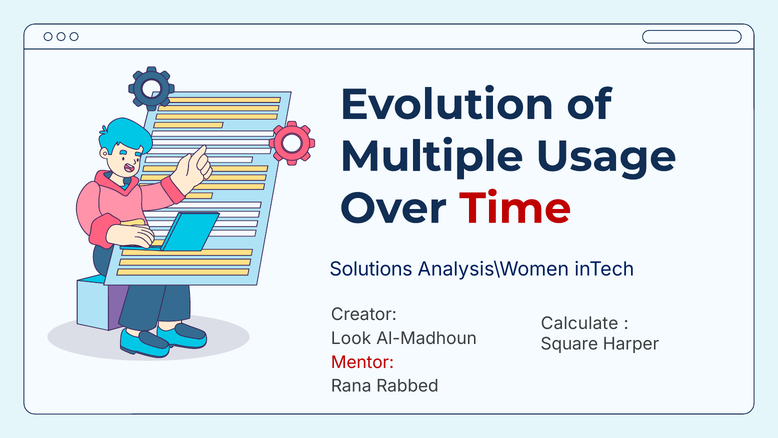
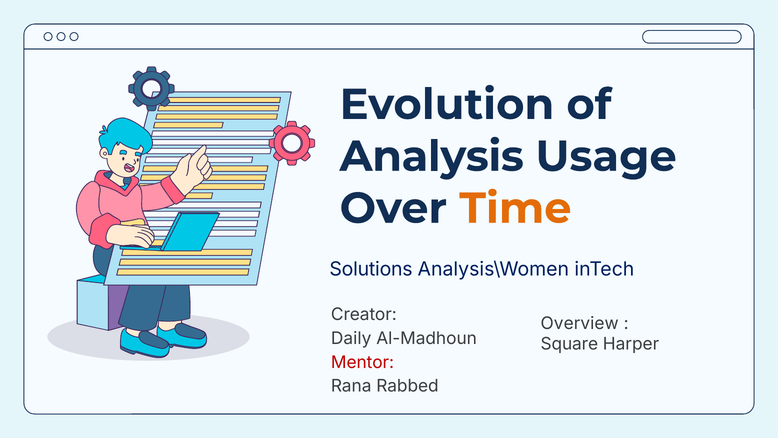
Multiple: Multiple -> Analysis
Time colour: red -> orange
Calculate: Calculate -> Overview
Look: Look -> Daily
